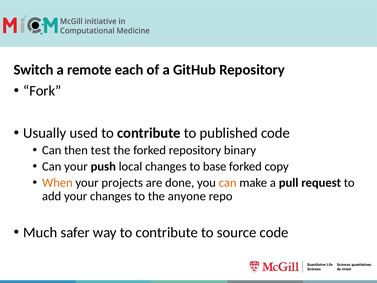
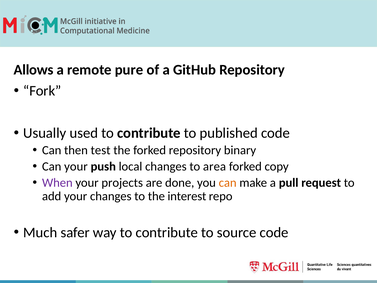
Switch: Switch -> Allows
each: each -> pure
base: base -> area
When colour: orange -> purple
anyone: anyone -> interest
